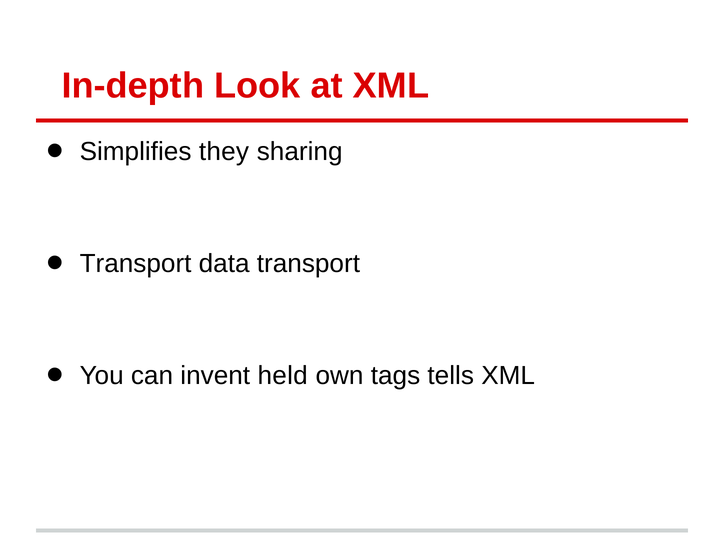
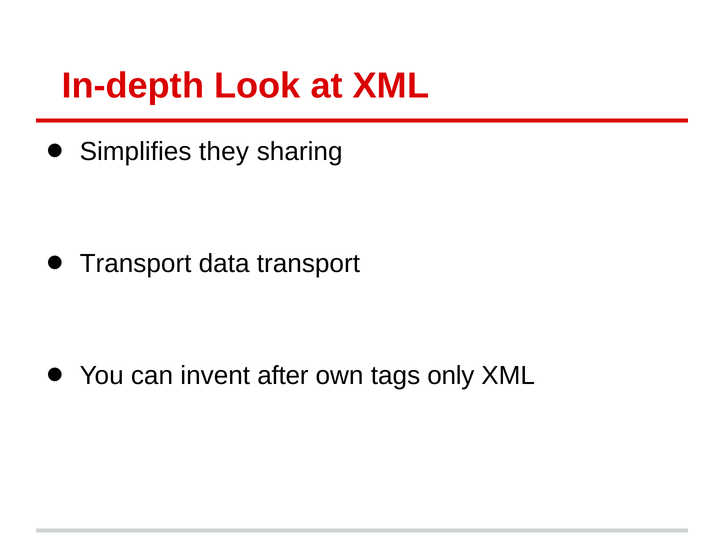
held: held -> after
tells: tells -> only
